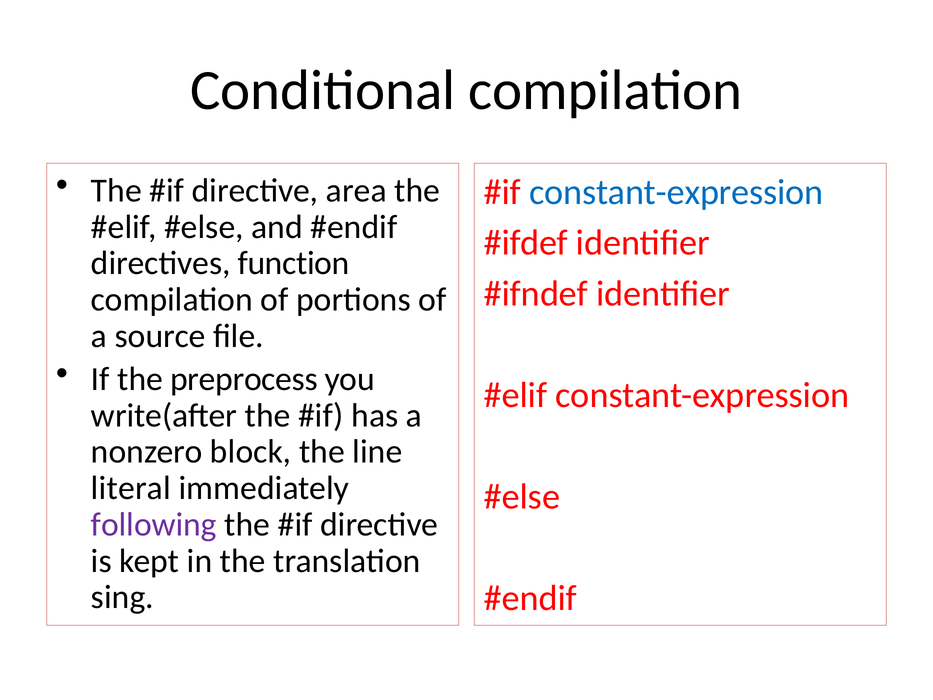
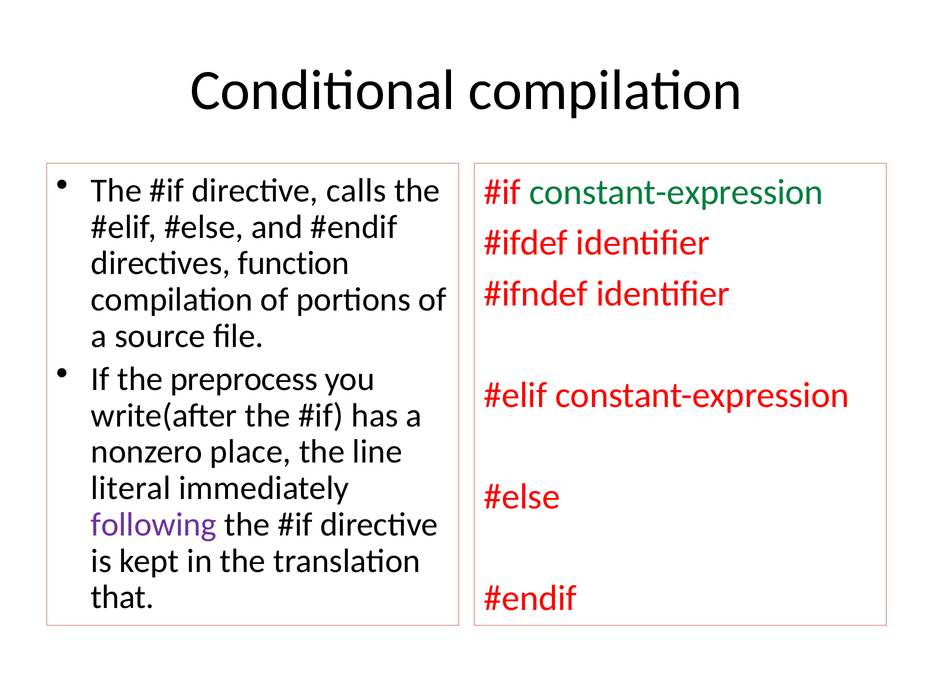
area: area -> calls
constant-expression at (676, 192) colour: blue -> green
block: block -> place
sing: sing -> that
